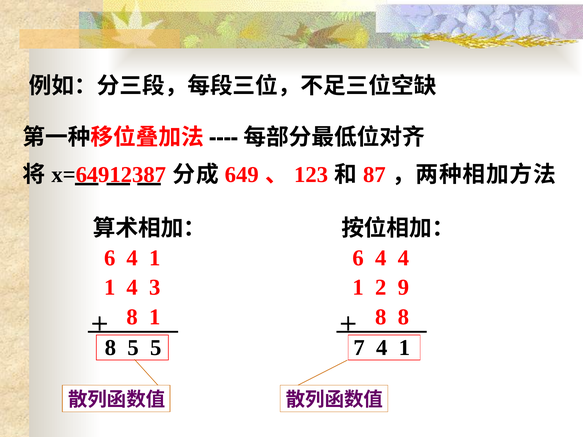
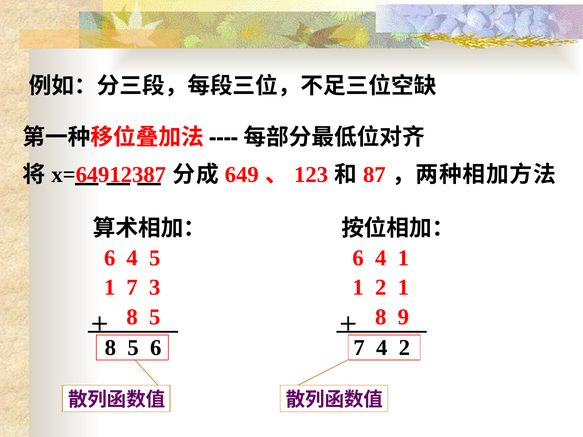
6 4 1: 1 -> 5
4 4: 4 -> 1
1 4: 4 -> 7
2 9: 9 -> 1
1 at (155, 317): 1 -> 5
8 8: 8 -> 9
5 5: 5 -> 6
7 4 1: 1 -> 2
